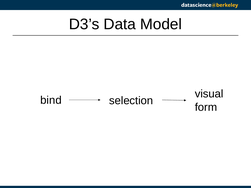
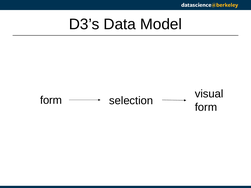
bind at (51, 100): bind -> form
